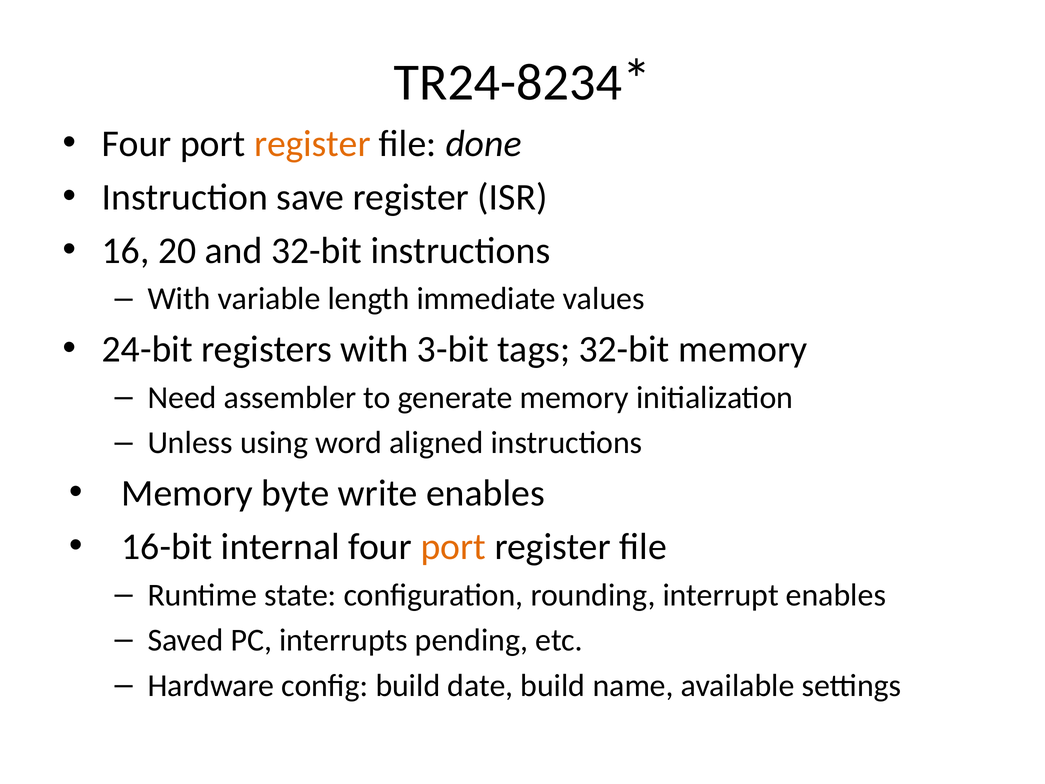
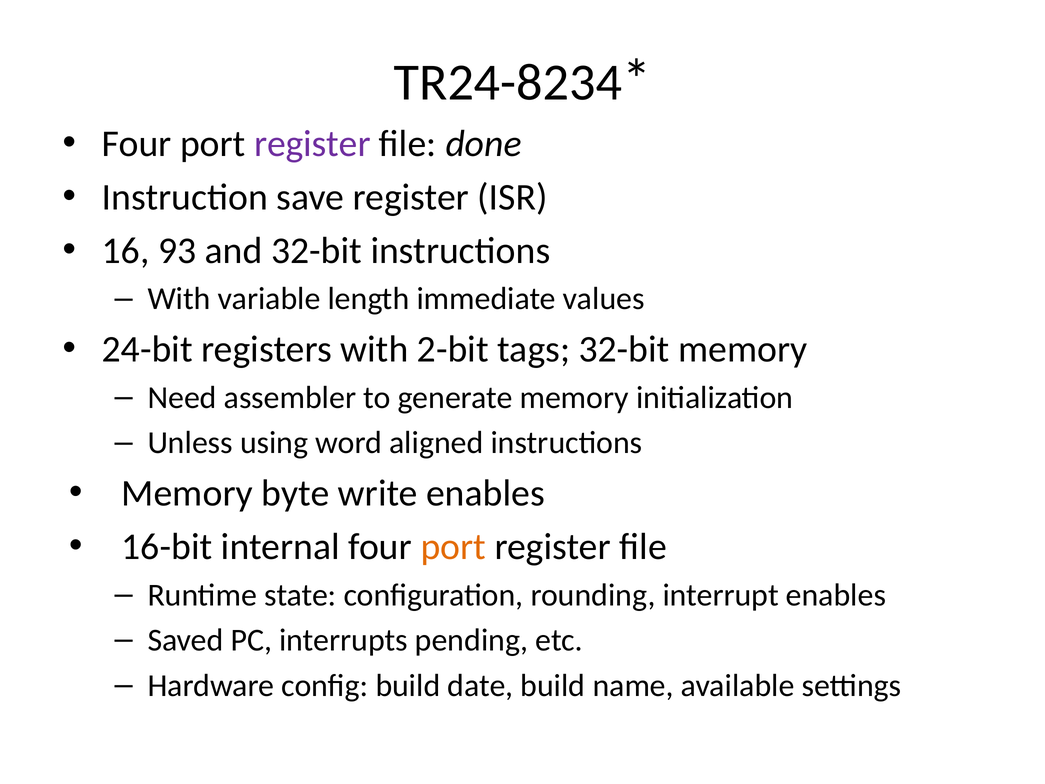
register at (312, 144) colour: orange -> purple
20: 20 -> 93
3-bit: 3-bit -> 2-bit
